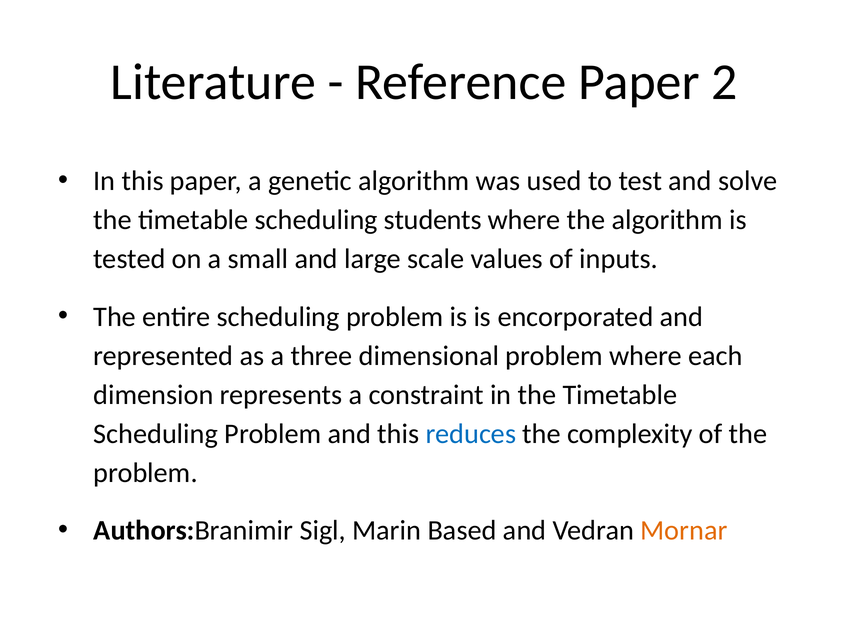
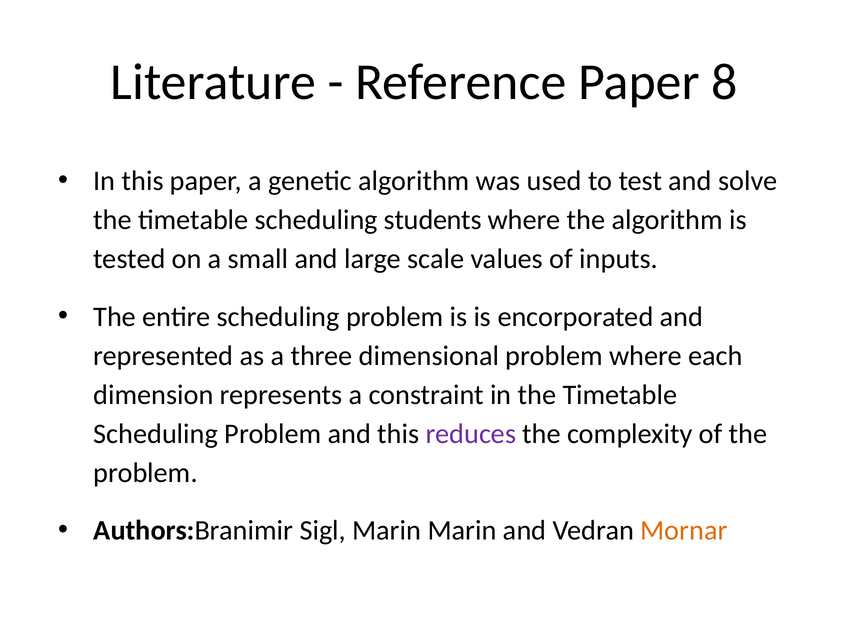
2: 2 -> 8
reduces colour: blue -> purple
Marin Based: Based -> Marin
